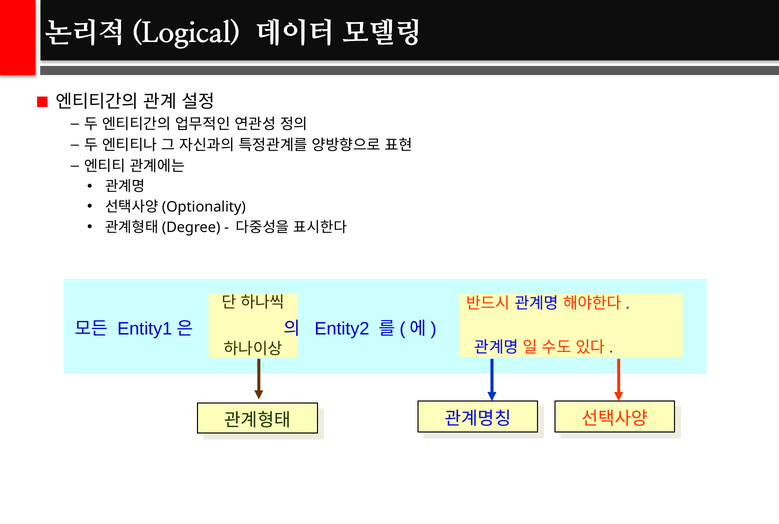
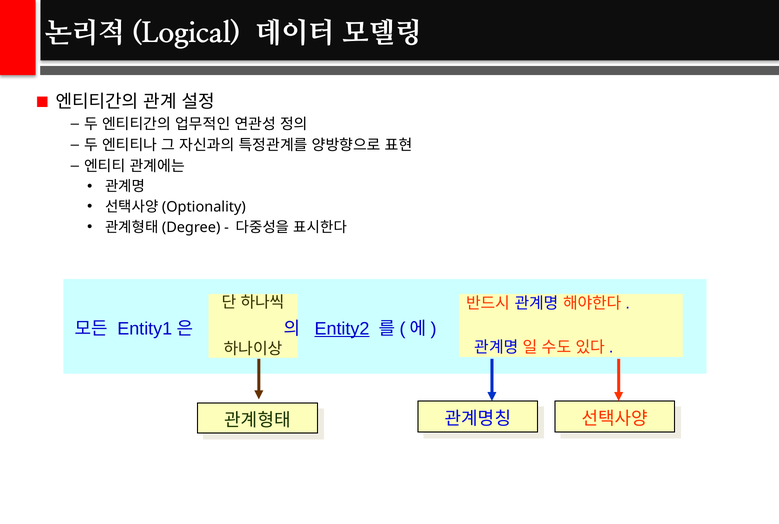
Entity2 underline: none -> present
